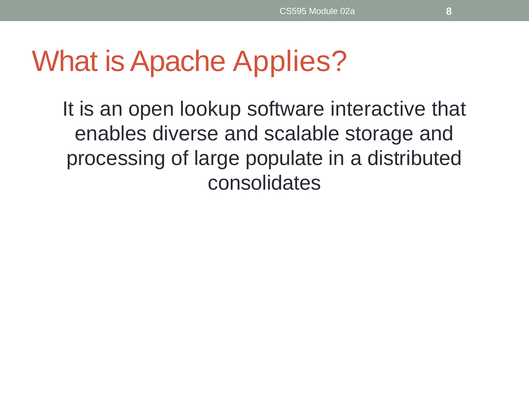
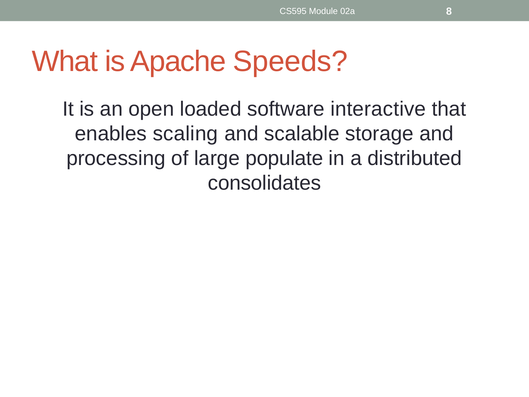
Applies: Applies -> Speeds
lookup: lookup -> loaded
diverse: diverse -> scaling
